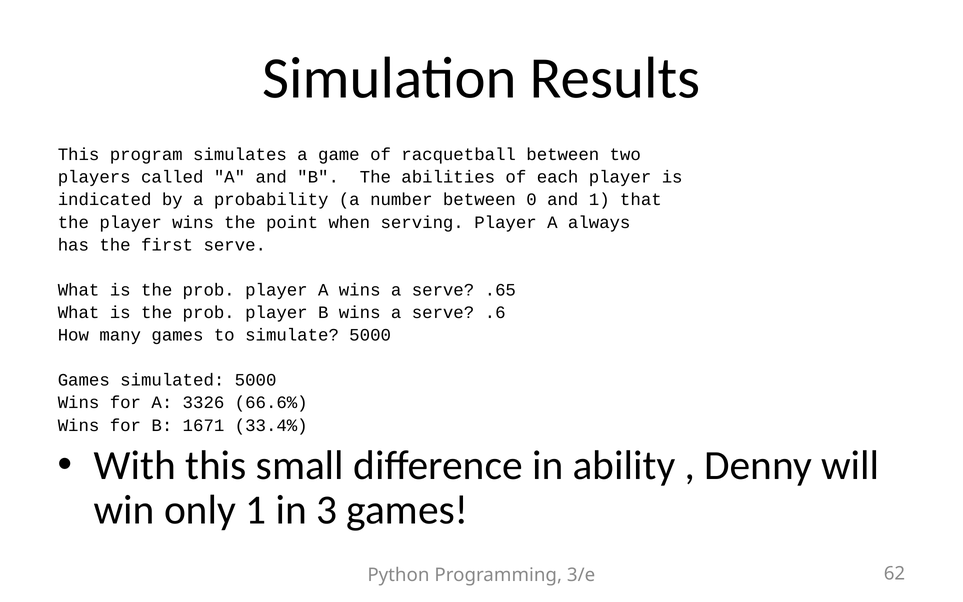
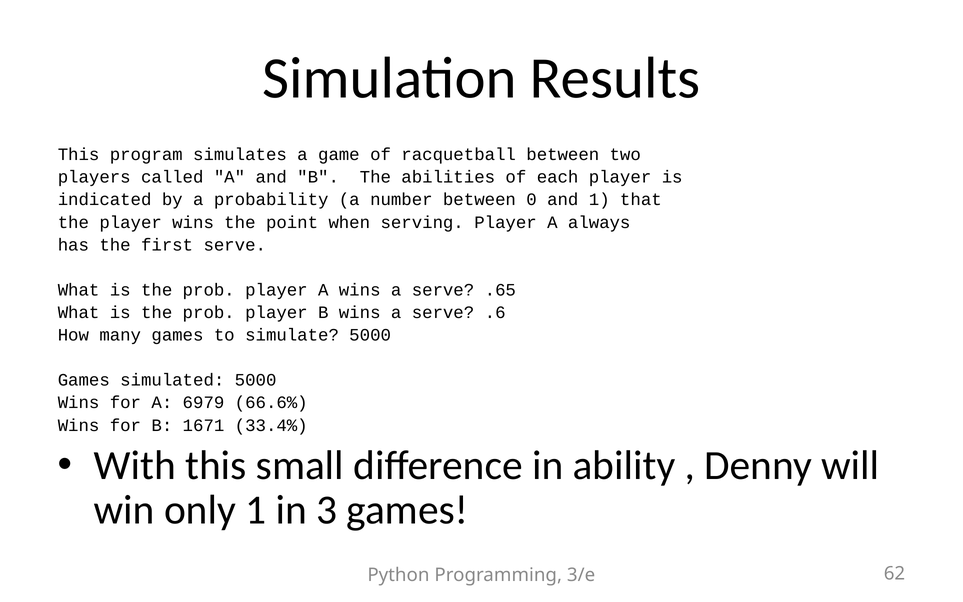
3326: 3326 -> 6979
